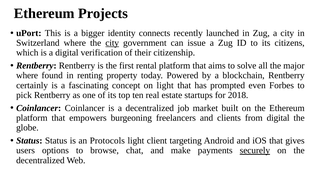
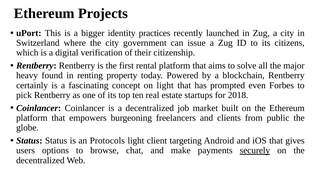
connects: connects -> practices
city at (112, 43) underline: present -> none
where at (27, 76): where -> heavy
from digital: digital -> public
